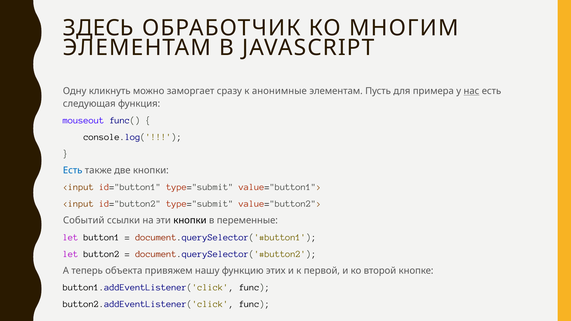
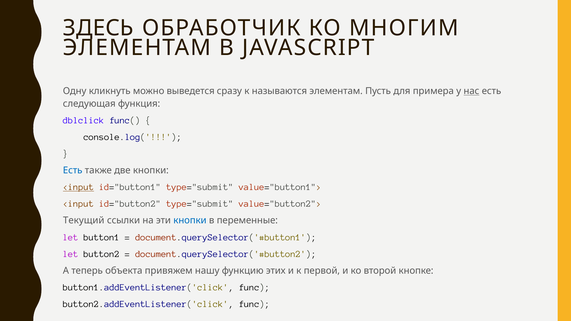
заморгает: заморгает -> выведется
анонимные: анонимные -> называются
mouseout: mouseout -> dblclick
<input at (78, 187) underline: none -> present
Событий: Событий -> Текущий
кнопки at (190, 221) colour: black -> blue
